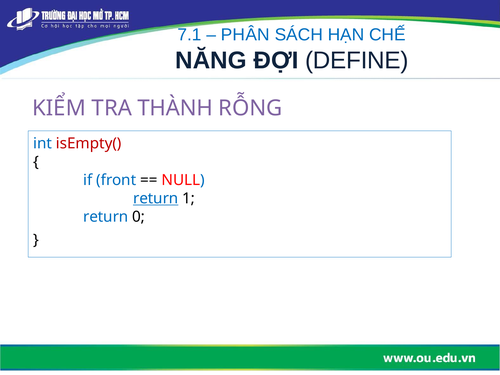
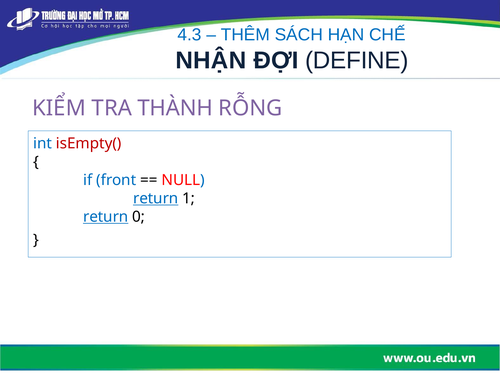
7.1: 7.1 -> 4.3
PHÂN: PHÂN -> THÊM
NĂNG: NĂNG -> NHẬN
return at (106, 217) underline: none -> present
